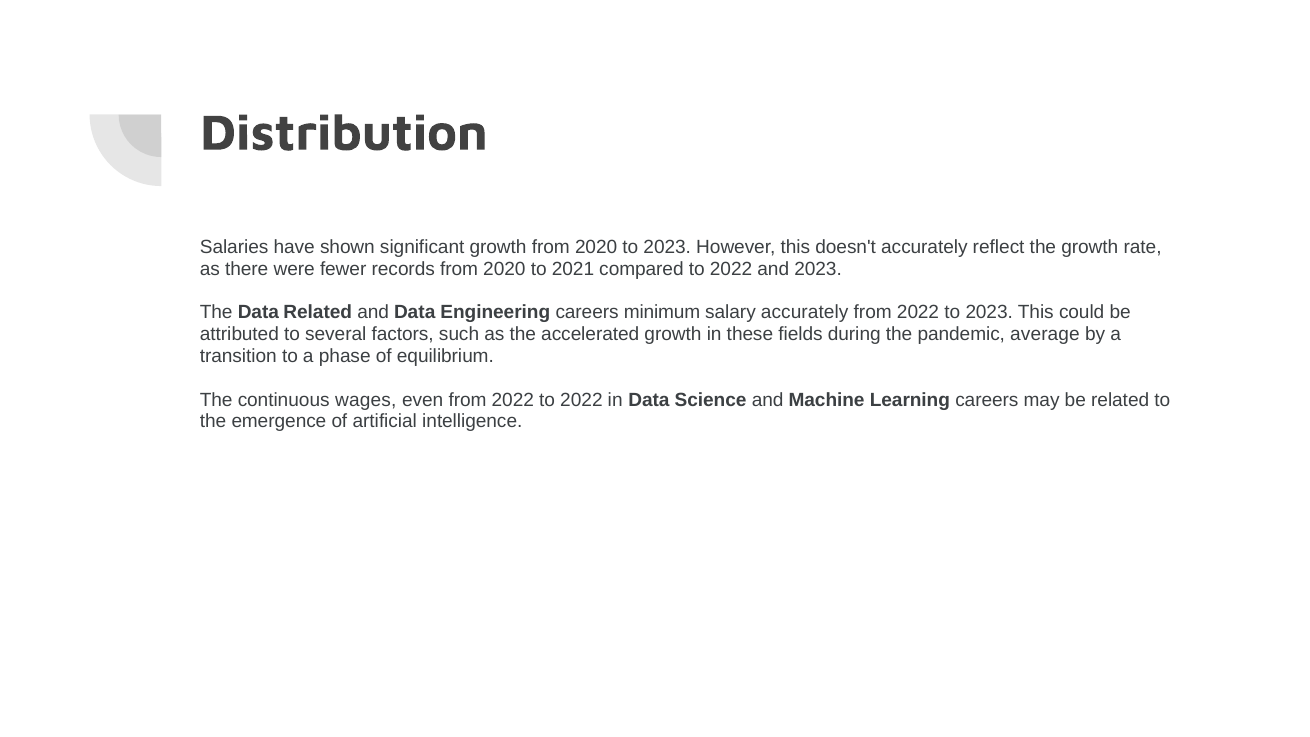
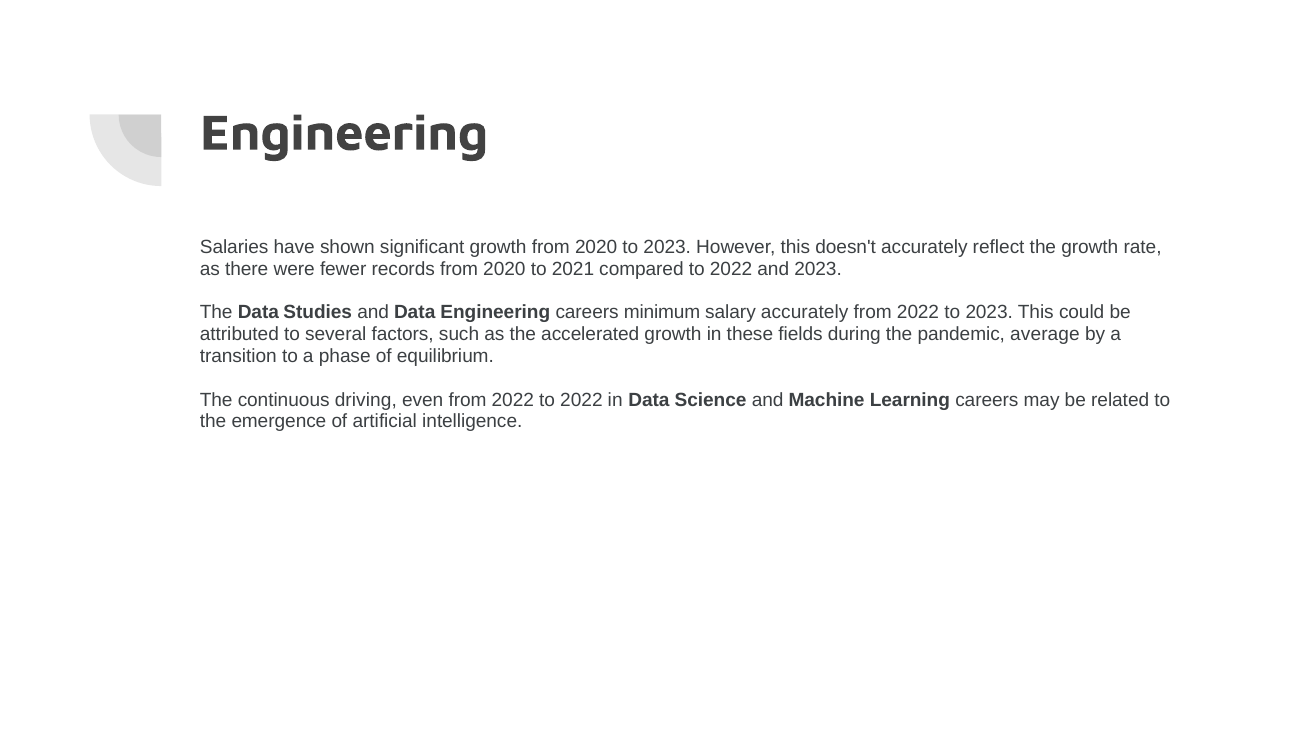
Distribution at (344, 133): Distribution -> Engineering
Data Related: Related -> Studies
wages: wages -> driving
